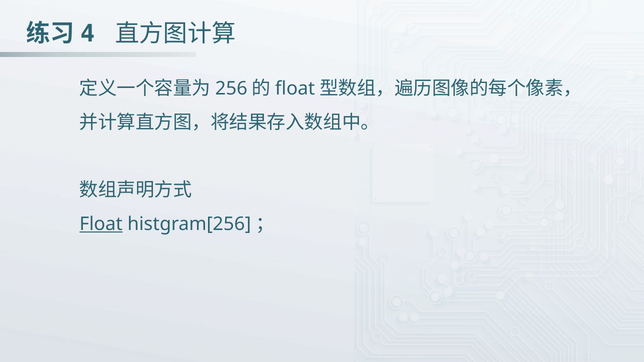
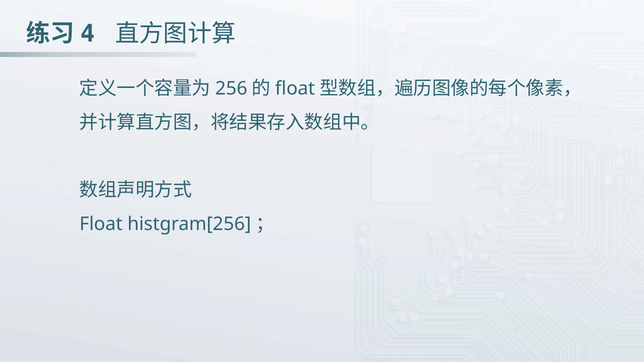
Float at (101, 224) underline: present -> none
